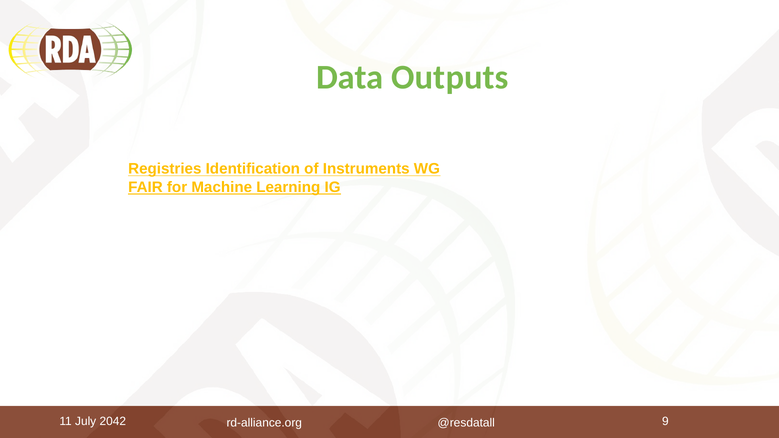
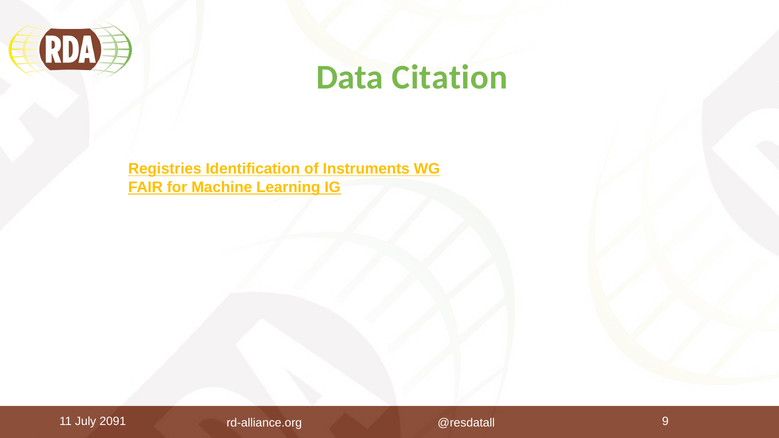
Outputs: Outputs -> Citation
2042: 2042 -> 2091
